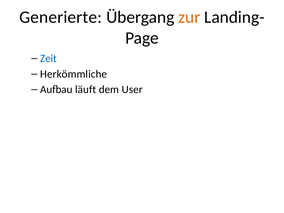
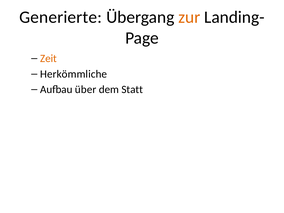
Zeit colour: blue -> orange
läuft: läuft -> über
User: User -> Statt
